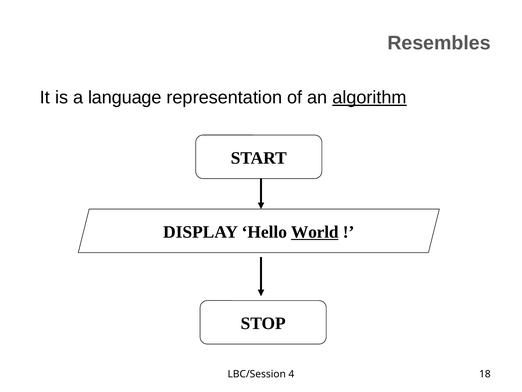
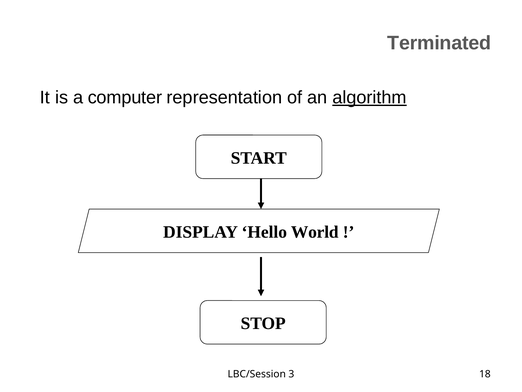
Resembles: Resembles -> Terminated
language: language -> computer
World underline: present -> none
4: 4 -> 3
